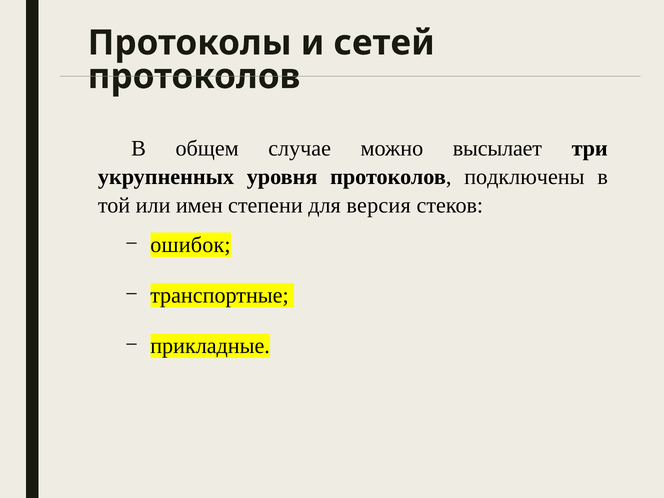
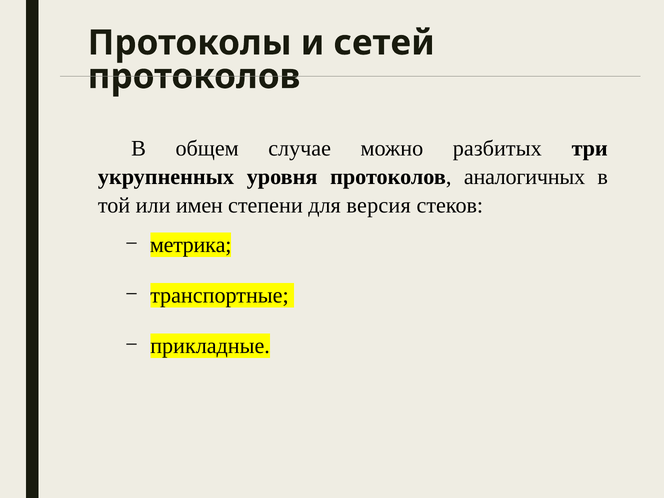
высылает: высылает -> разбитых
подключены: подключены -> аналогичных
ошибок: ошибок -> метрика
